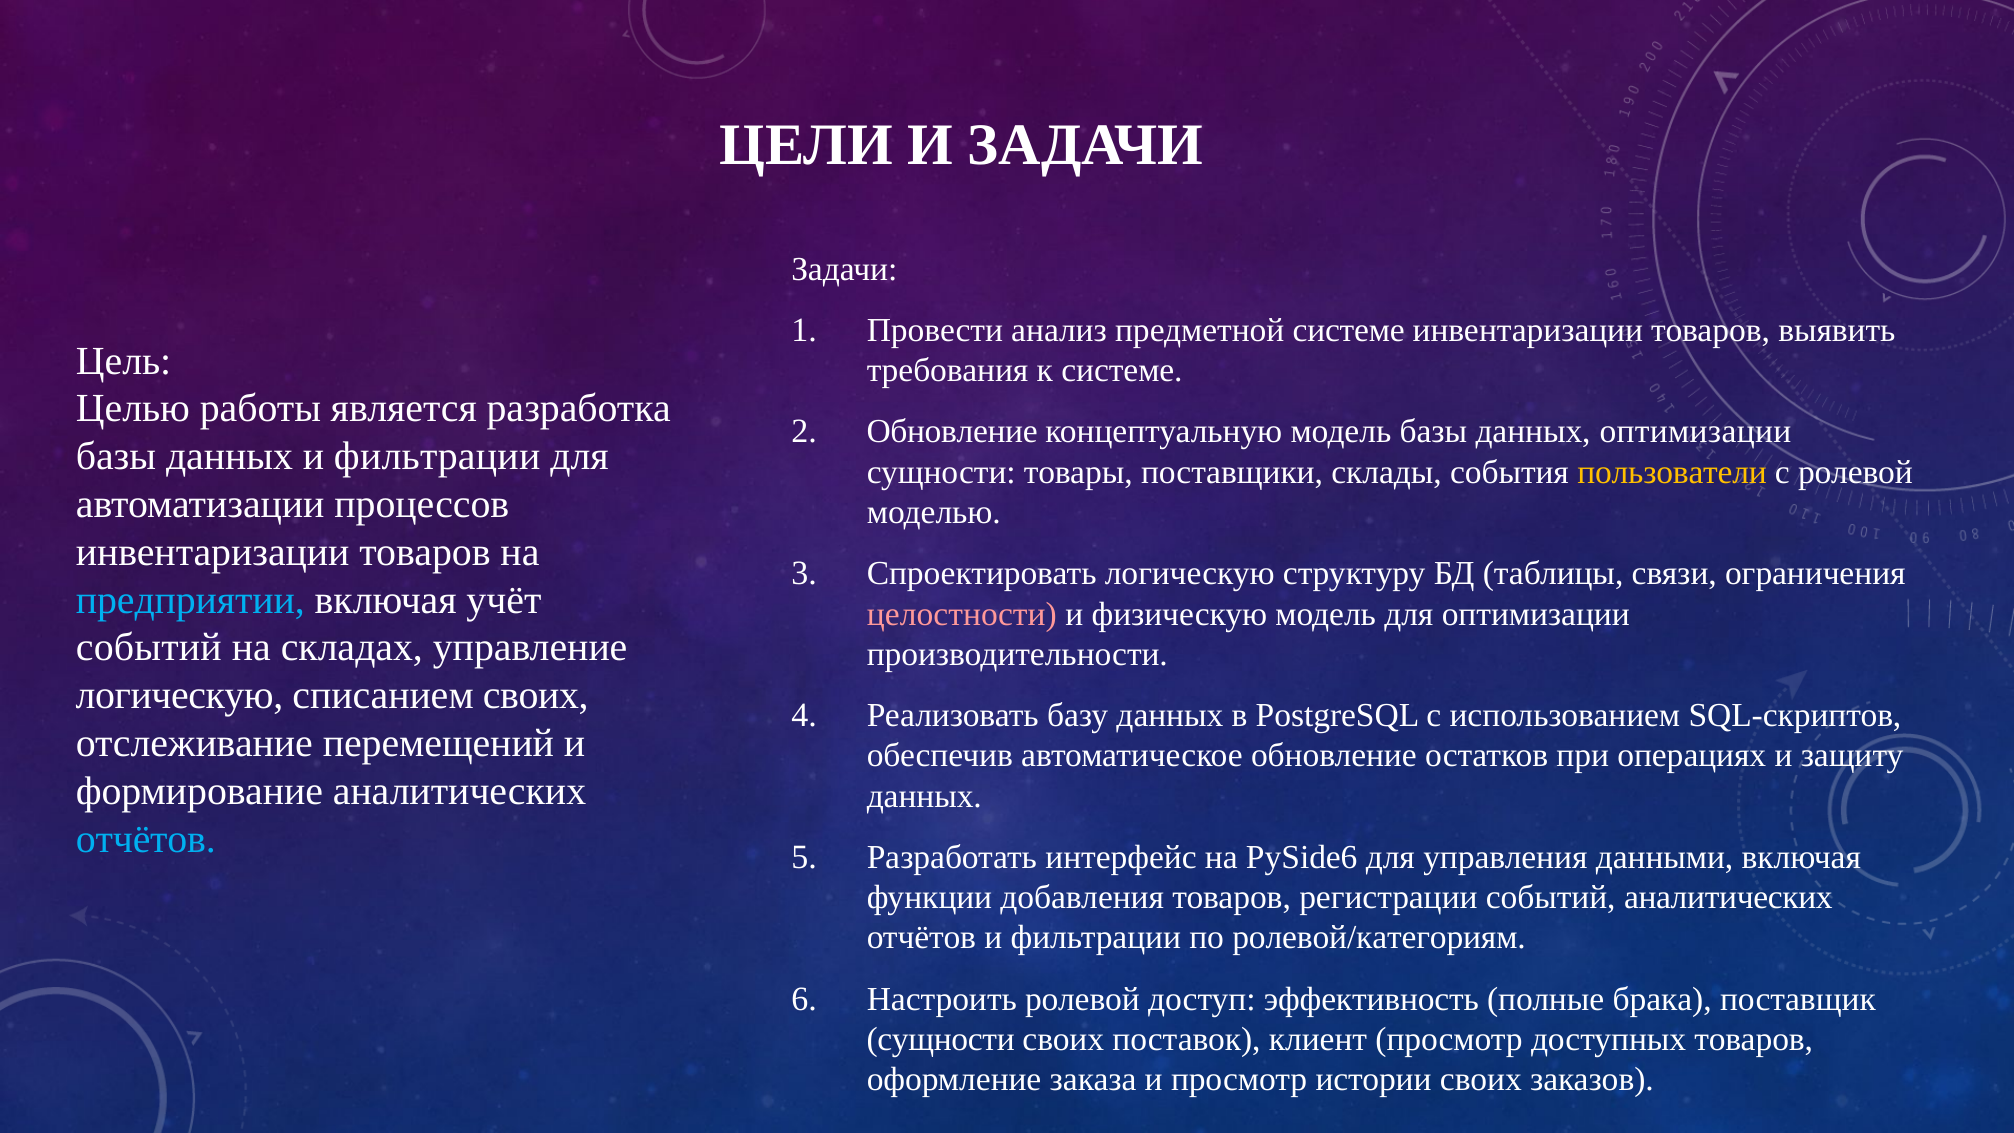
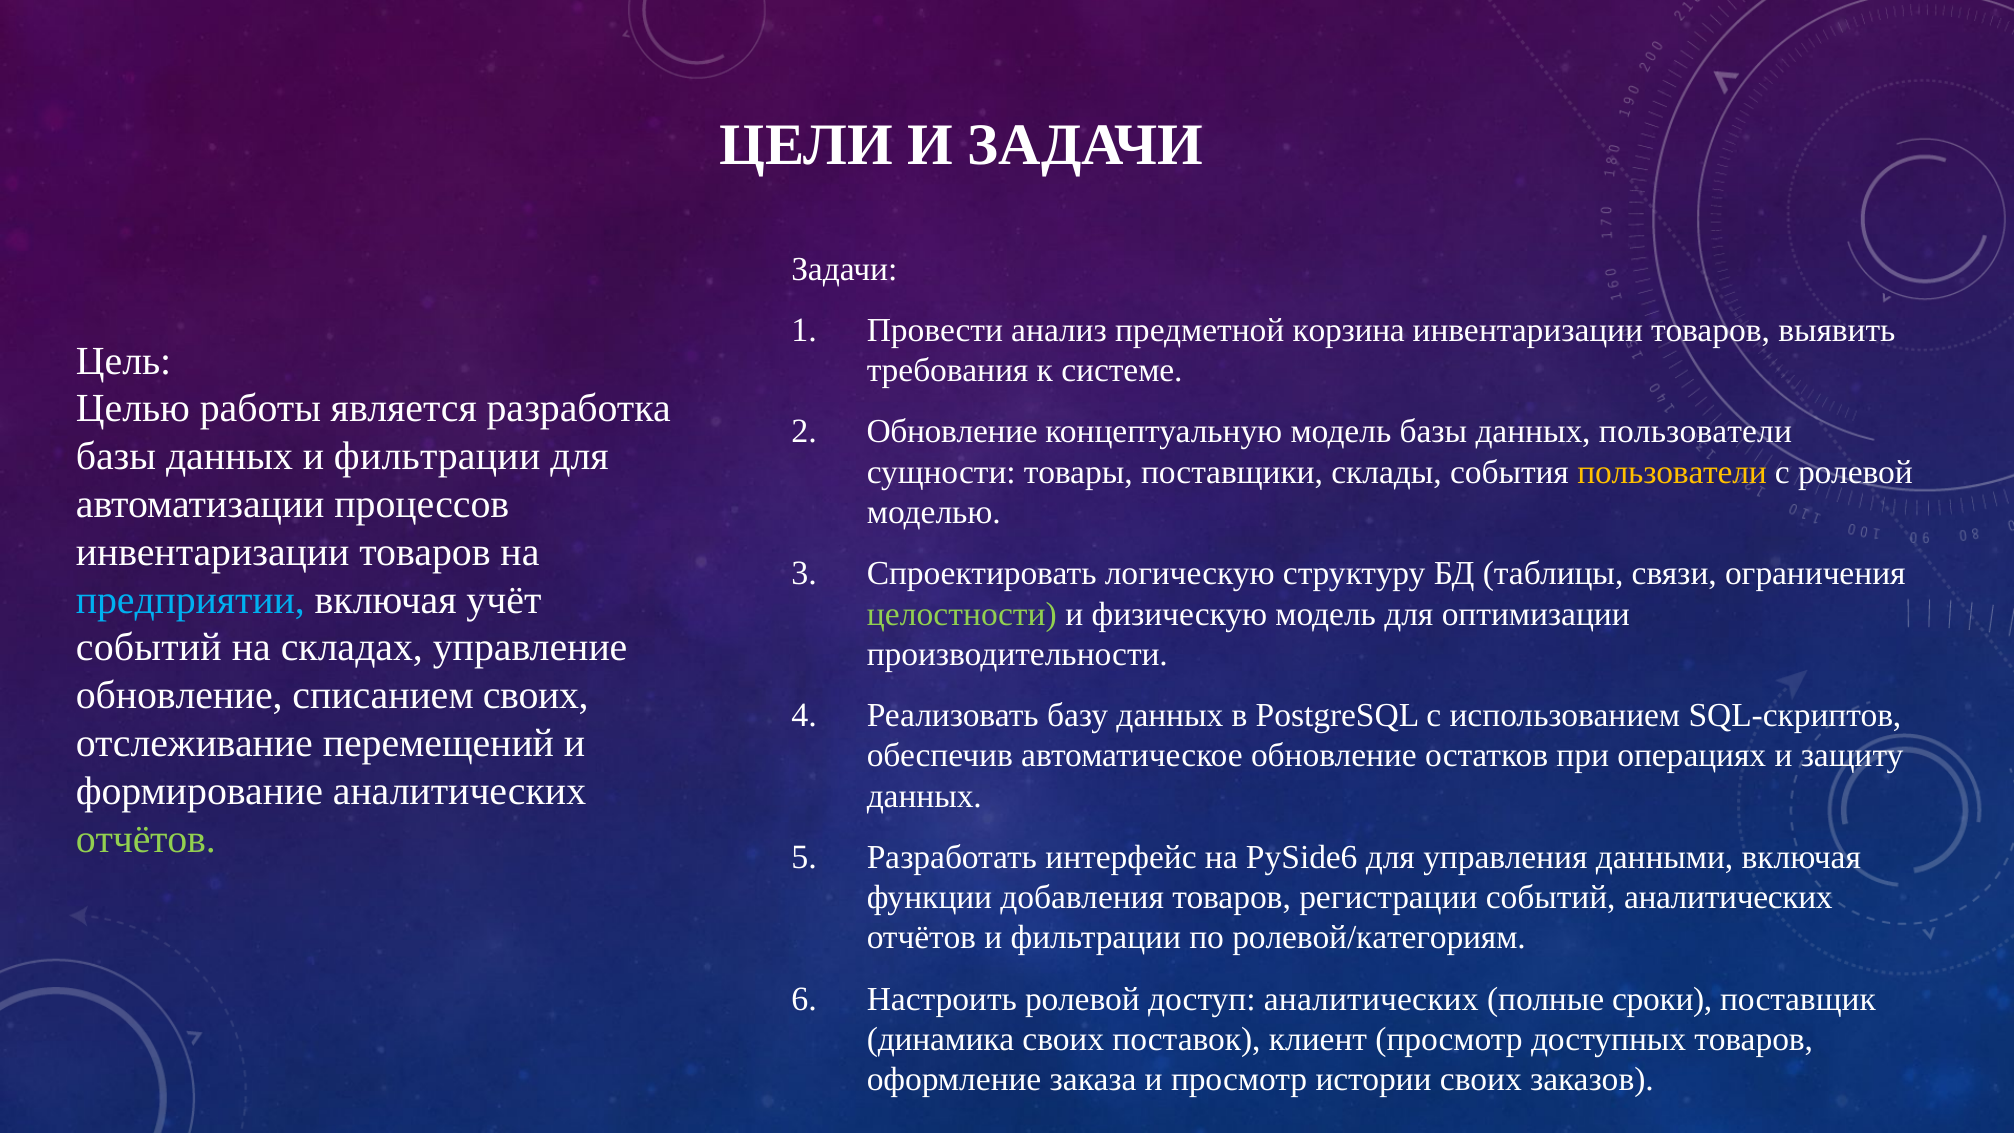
предметной системе: системе -> корзина
данных оптимизации: оптимизации -> пользователи
целостности colour: pink -> light green
логическую at (179, 696): логическую -> обновление
отчётов at (146, 839) colour: light blue -> light green
доступ эффективность: эффективность -> аналитических
брака: брака -> сроки
сущности at (941, 1039): сущности -> динамика
